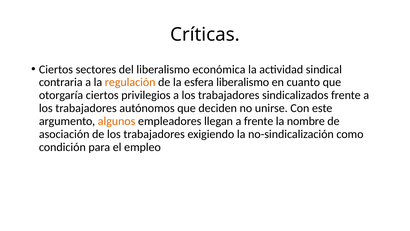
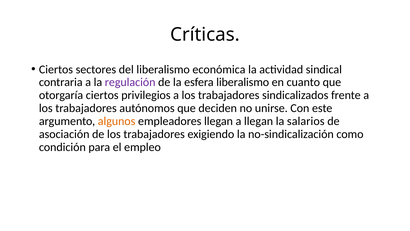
regulación colour: orange -> purple
a frente: frente -> llegan
nombre: nombre -> salarios
